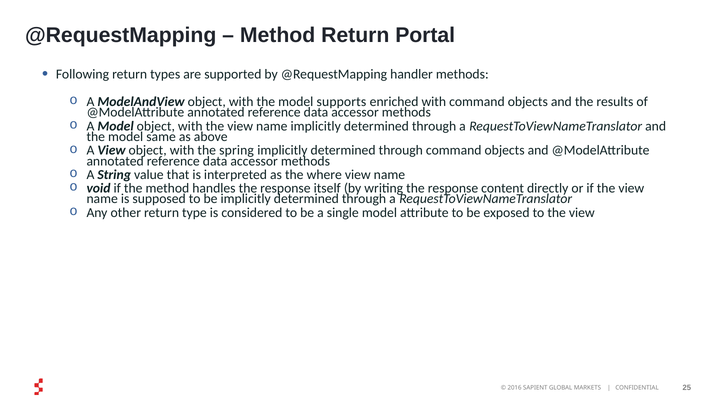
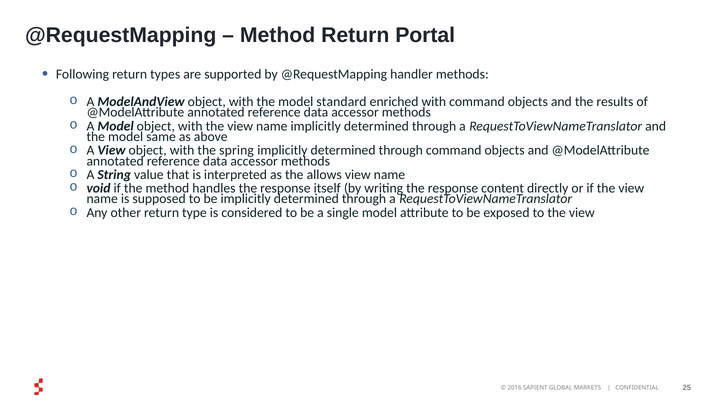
supports: supports -> standard
where: where -> allows
